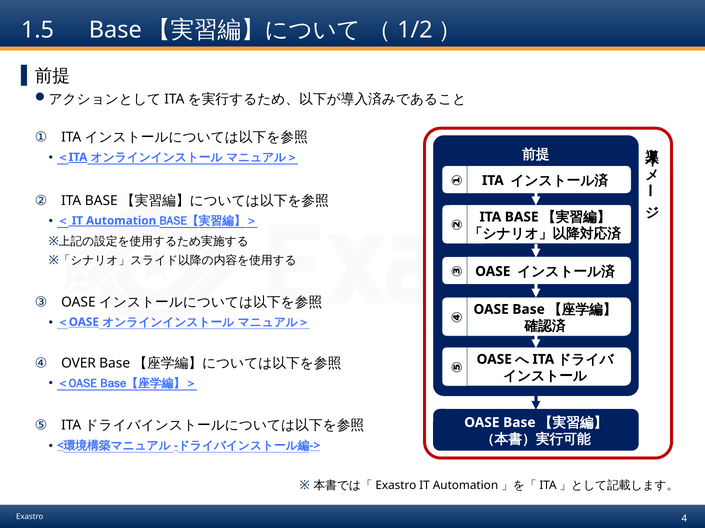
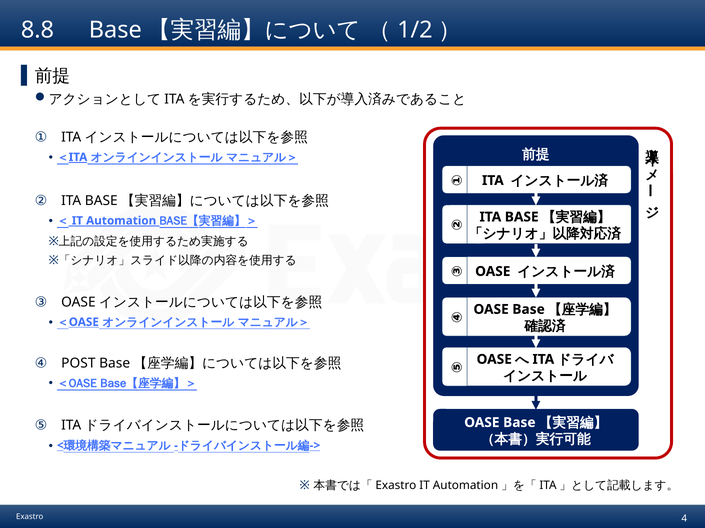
1.5: 1.5 -> 8.8
OVER: OVER -> POST
